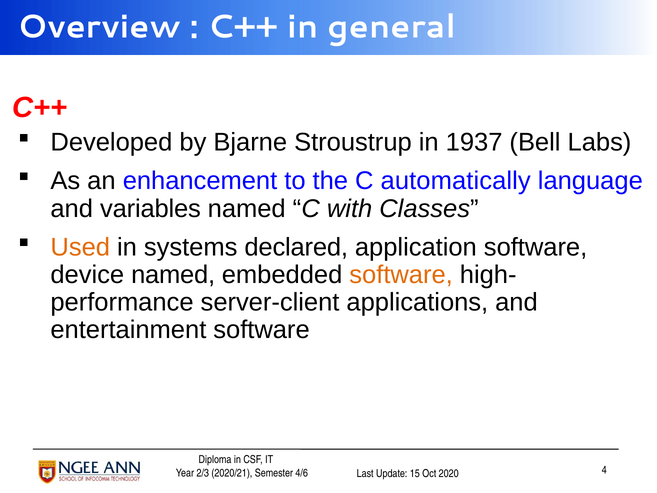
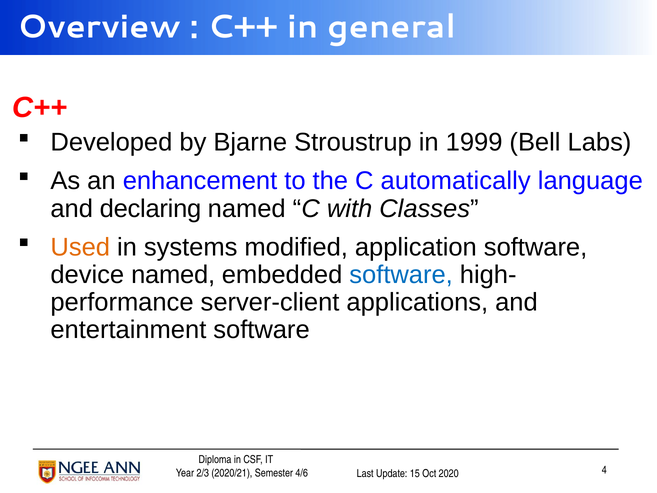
1937: 1937 -> 1999
variables: variables -> declaring
declared: declared -> modified
software at (401, 275) colour: orange -> blue
